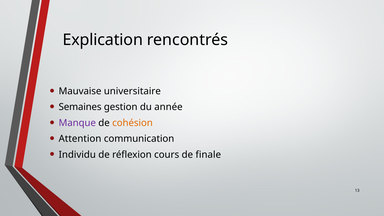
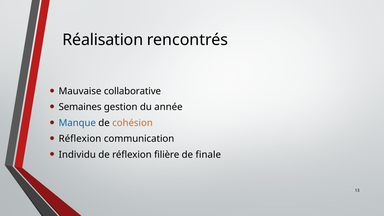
Explication: Explication -> Réalisation
universitaire: universitaire -> collaborative
Manque colour: purple -> blue
Attention at (80, 139): Attention -> Réflexion
cours: cours -> filière
